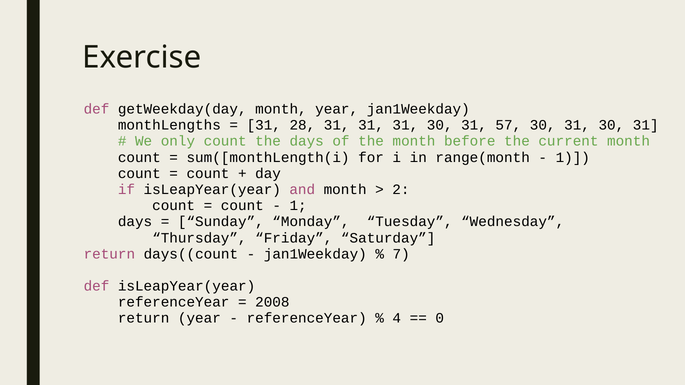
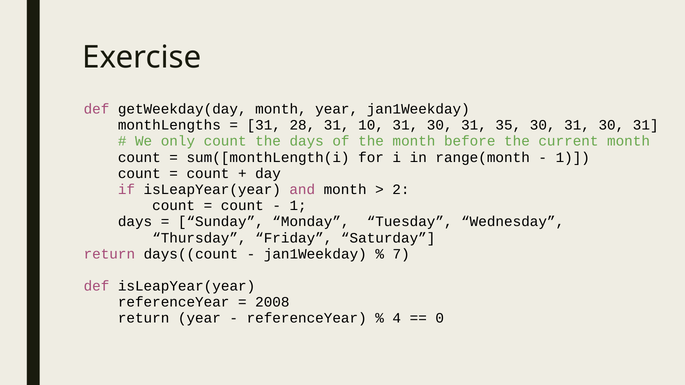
28 31 31: 31 -> 10
57: 57 -> 35
